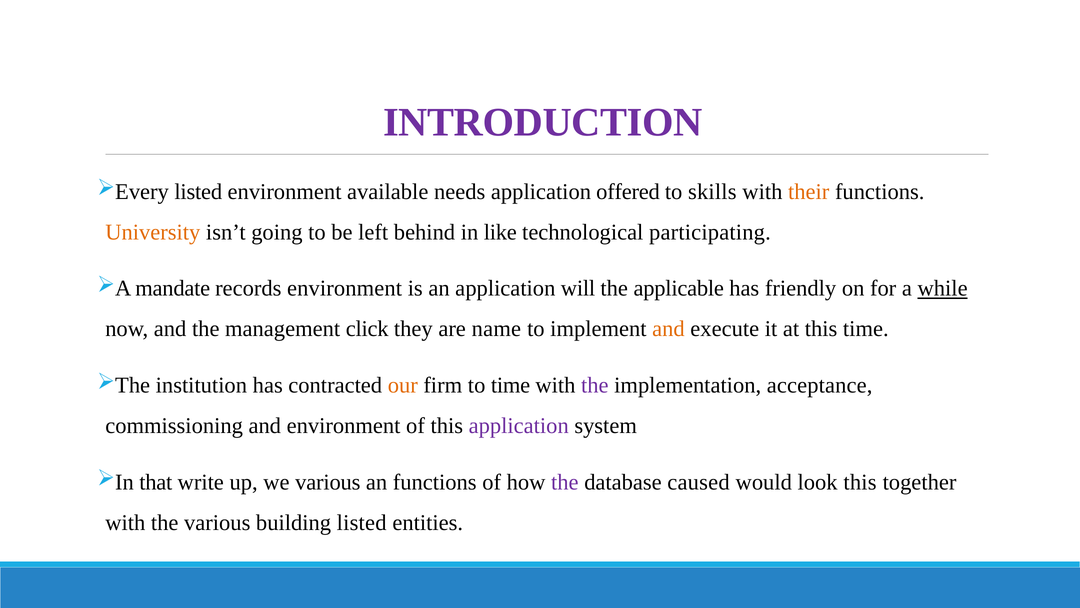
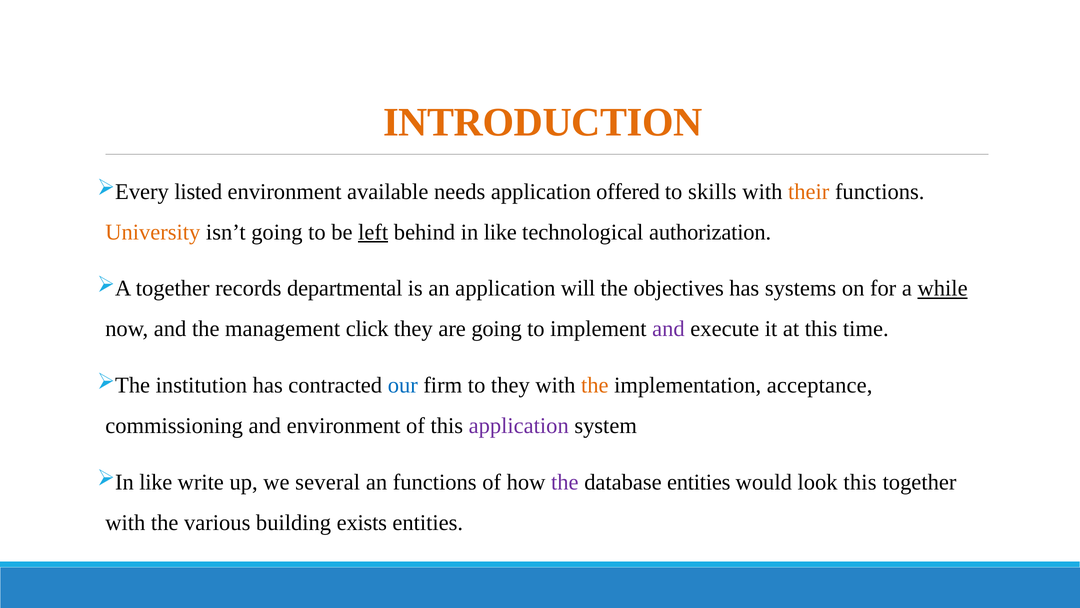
INTRODUCTION colour: purple -> orange
left underline: none -> present
participating: participating -> authorization
mandate at (173, 288): mandate -> together
records environment: environment -> departmental
applicable: applicable -> objectives
friendly: friendly -> systems
are name: name -> going
and at (668, 329) colour: orange -> purple
our colour: orange -> blue
to time: time -> they
the at (595, 385) colour: purple -> orange
that at (156, 482): that -> like
we various: various -> several
database caused: caused -> entities
building listed: listed -> exists
